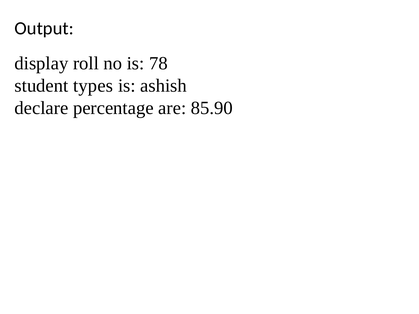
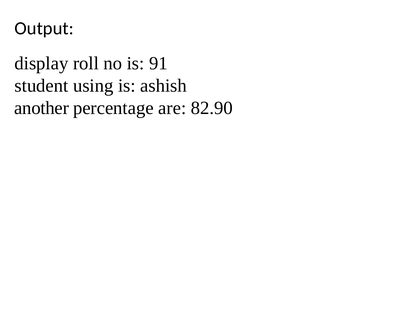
78: 78 -> 91
types: types -> using
declare: declare -> another
85.90: 85.90 -> 82.90
